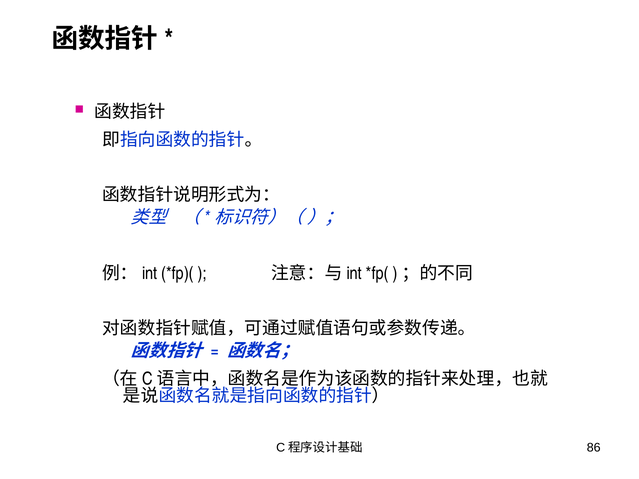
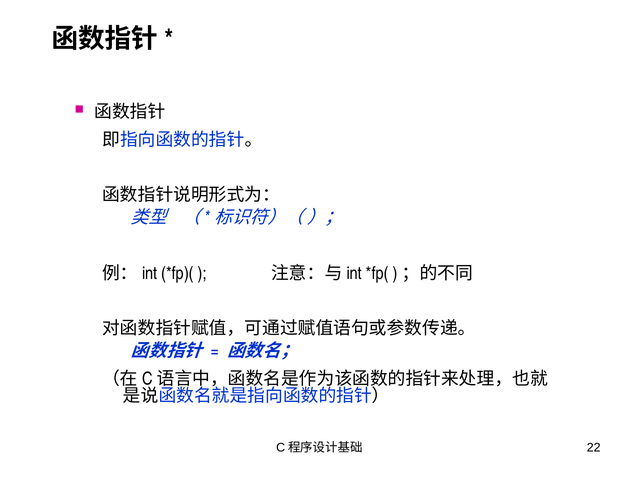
86: 86 -> 22
